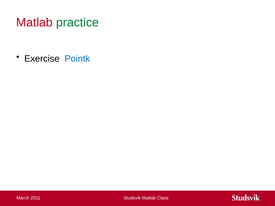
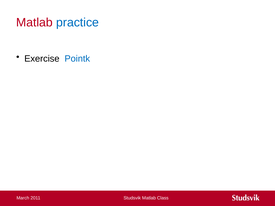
practice colour: green -> blue
